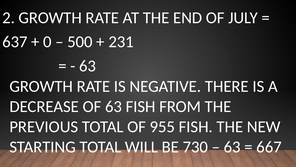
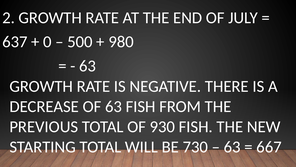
231: 231 -> 980
955: 955 -> 930
